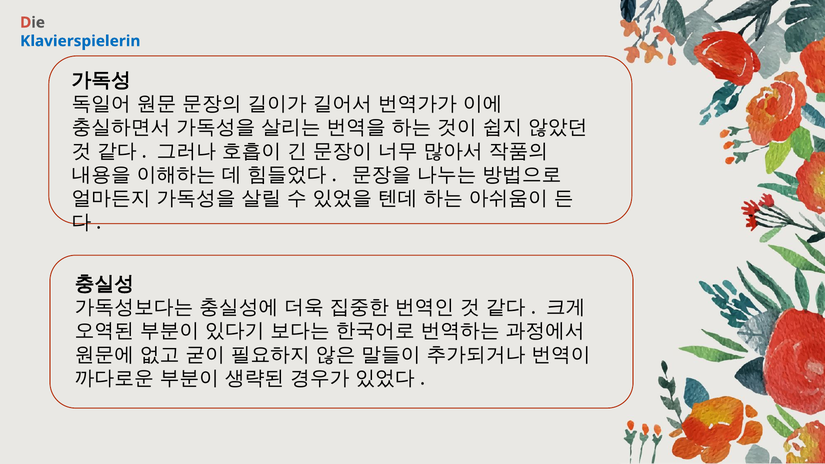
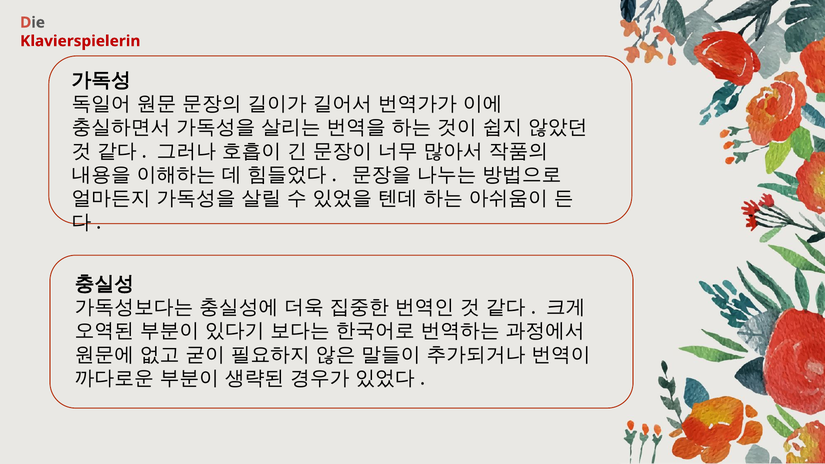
Klavierspielerin colour: blue -> red
